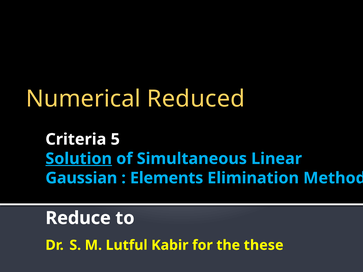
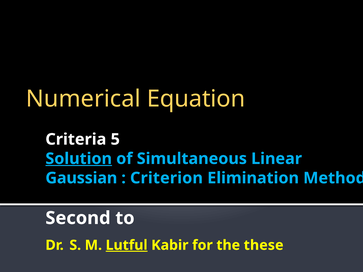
Reduced: Reduced -> Equation
Elements: Elements -> Criterion
Reduce: Reduce -> Second
Lutful underline: none -> present
